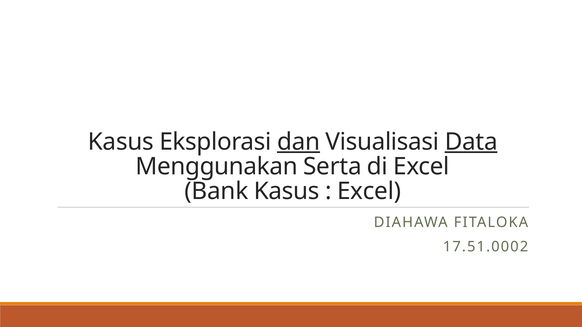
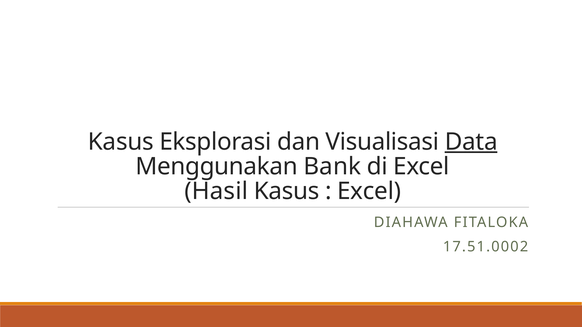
dan underline: present -> none
Serta: Serta -> Bank
Bank: Bank -> Hasil
